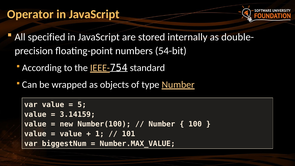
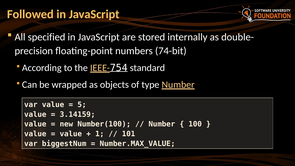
Operator: Operator -> Followed
54-bit: 54-bit -> 74-bit
